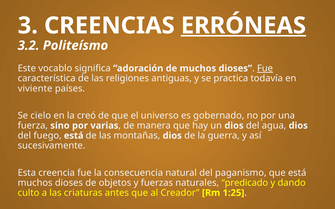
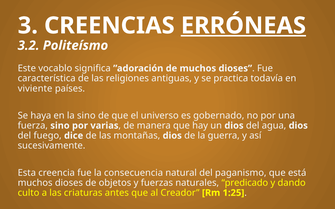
Fue at (265, 68) underline: present -> none
cielo: cielo -> haya
la creó: creó -> sino
fuego está: está -> dice
